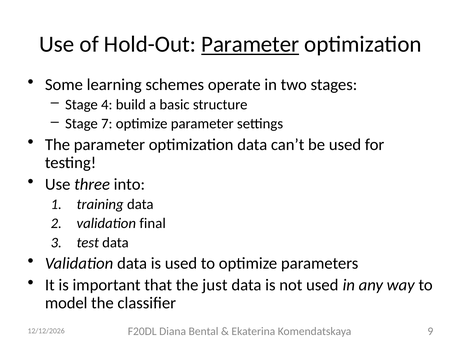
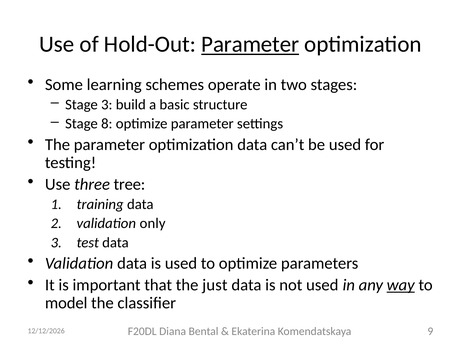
Stage 4: 4 -> 3
7: 7 -> 8
into: into -> tree
final: final -> only
way underline: none -> present
